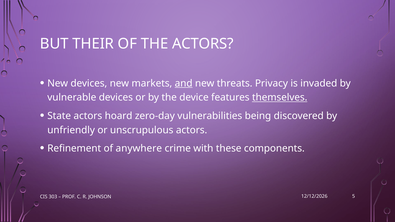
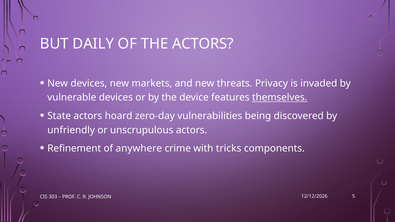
THEIR: THEIR -> DAILY
and underline: present -> none
these: these -> tricks
